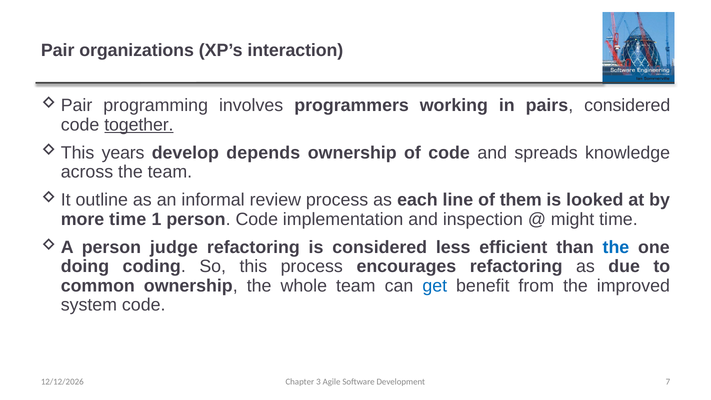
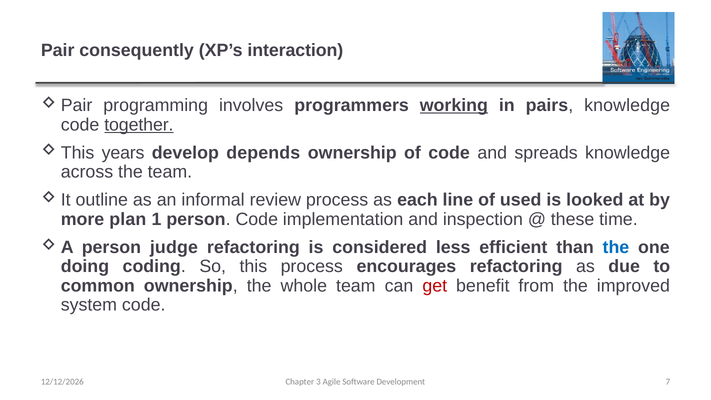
organizations: organizations -> consequently
working underline: none -> present
pairs considered: considered -> knowledge
them: them -> used
more time: time -> plan
might: might -> these
get colour: blue -> red
